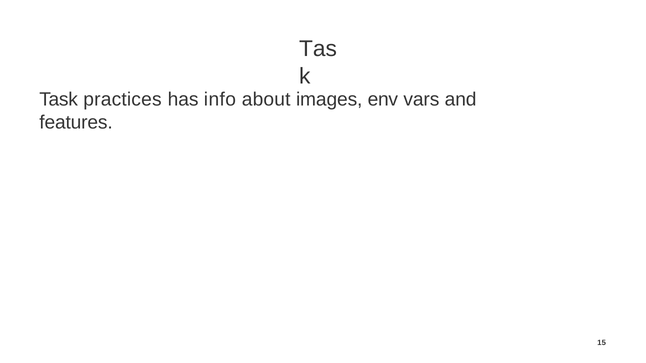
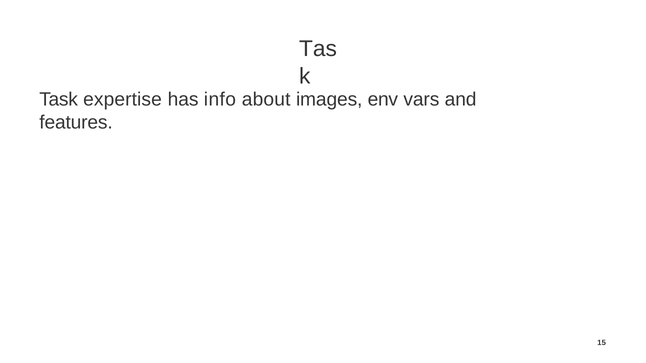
practices: practices -> expertise
